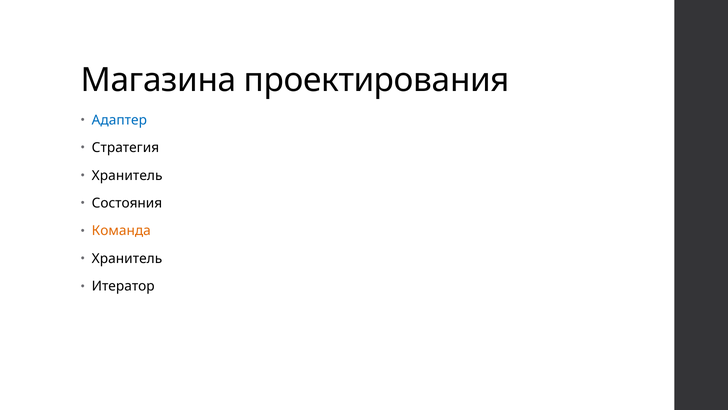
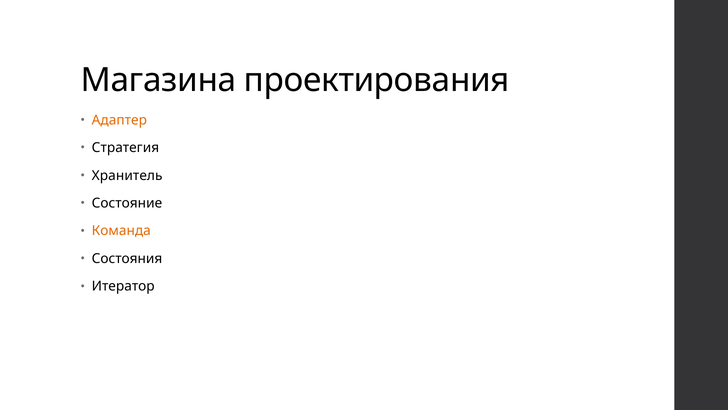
Адаптер colour: blue -> orange
Состояния: Состояния -> Состояние
Хранитель at (127, 258): Хранитель -> Состояния
